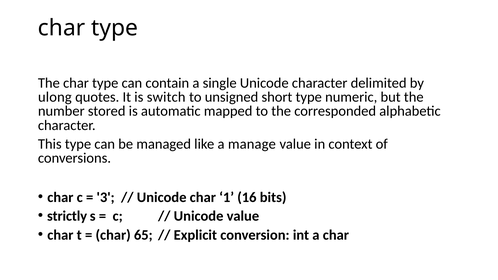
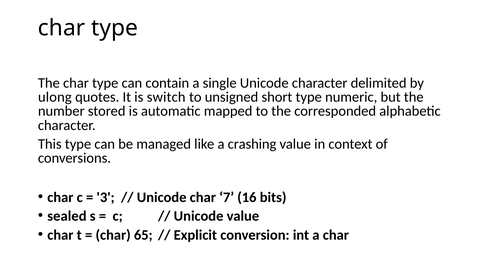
manage: manage -> crashing
1: 1 -> 7
strictly: strictly -> sealed
